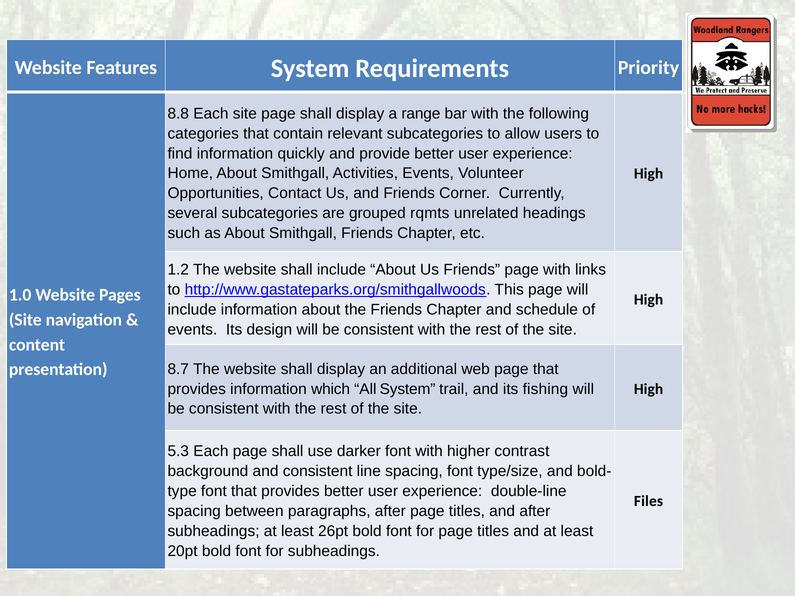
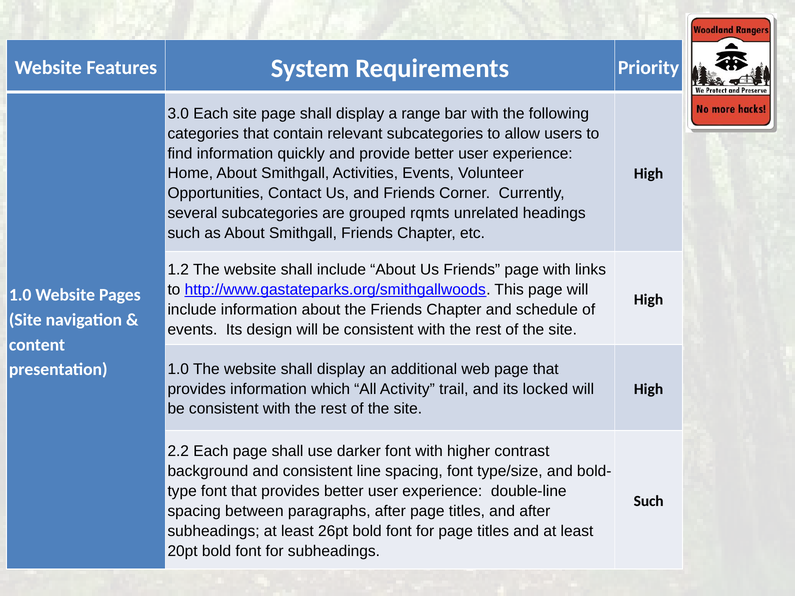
8.8: 8.8 -> 3.0
8.7 at (178, 369): 8.7 -> 1.0
All System: System -> Activity
fishing: fishing -> locked
5.3: 5.3 -> 2.2
Files at (649, 502): Files -> Such
